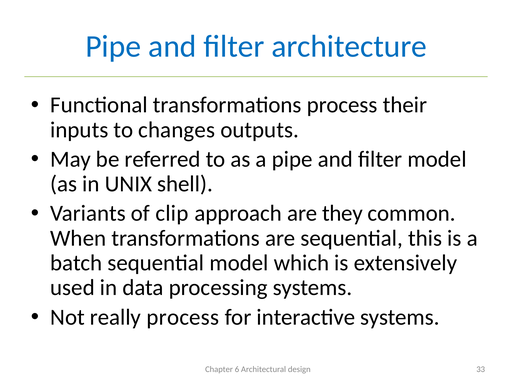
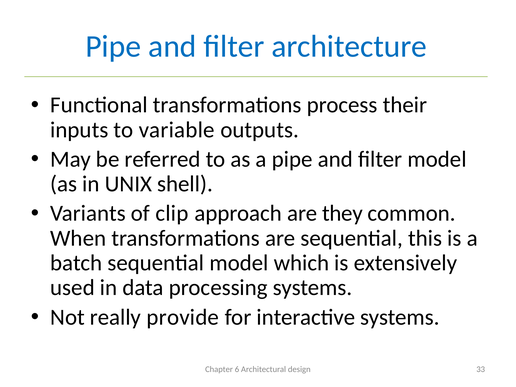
changes: changes -> variable
really process: process -> provide
